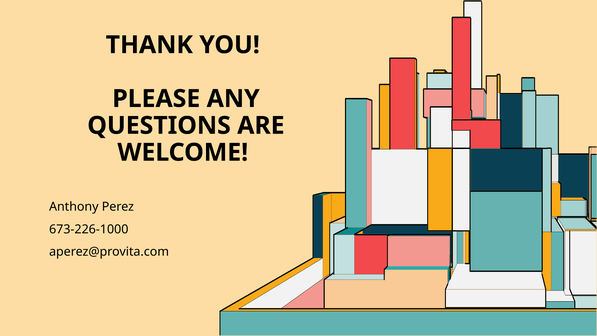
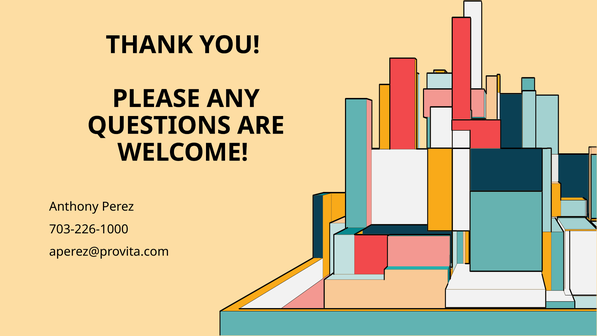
673-226-1000: 673-226-1000 -> 703-226-1000
